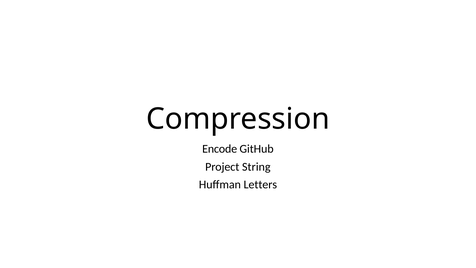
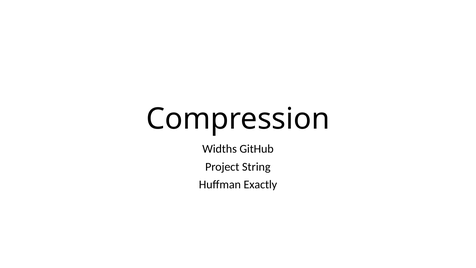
Encode: Encode -> Widths
Letters: Letters -> Exactly
